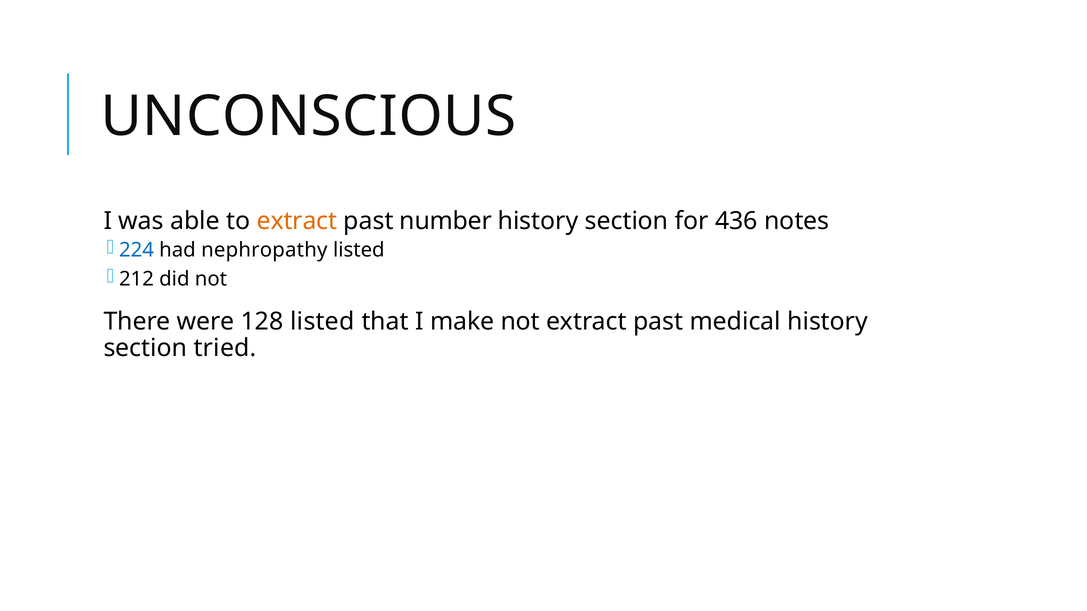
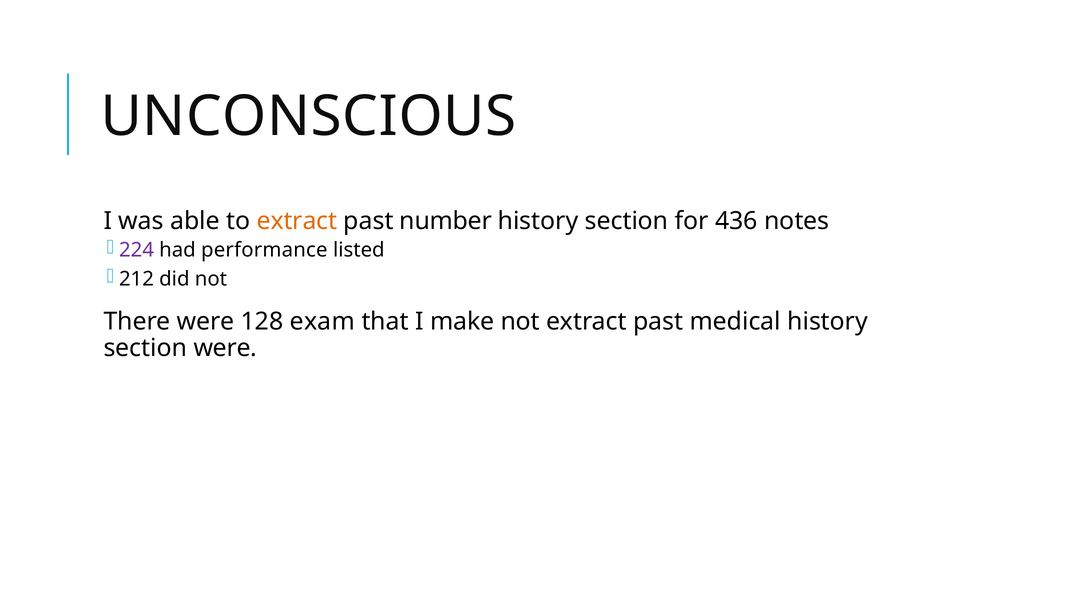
224 colour: blue -> purple
nephropathy: nephropathy -> performance
128 listed: listed -> exam
section tried: tried -> were
